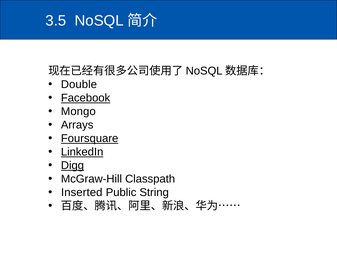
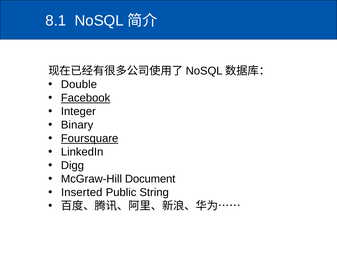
3.5: 3.5 -> 8.1
Mongo: Mongo -> Integer
Arrays: Arrays -> Binary
LinkedIn underline: present -> none
Digg underline: present -> none
Classpath: Classpath -> Document
